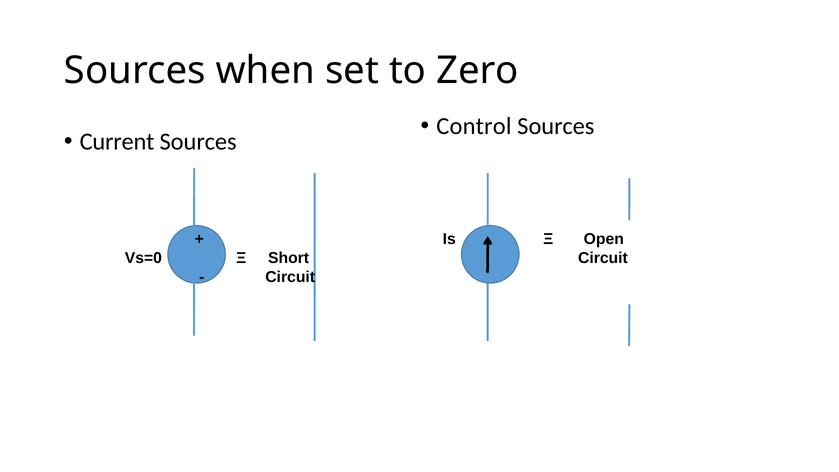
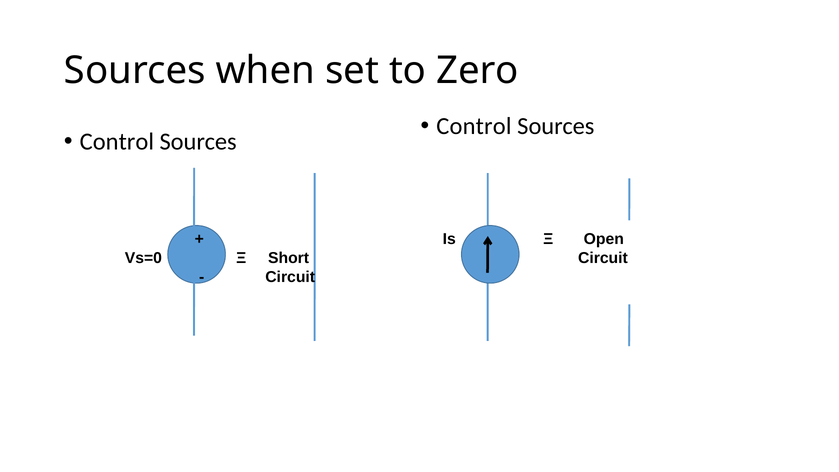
Current at (117, 142): Current -> Control
